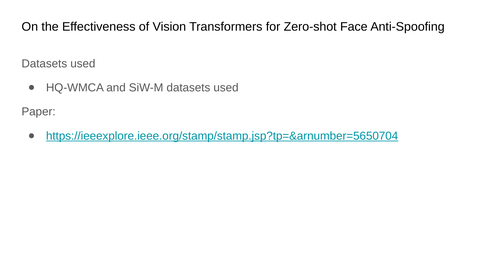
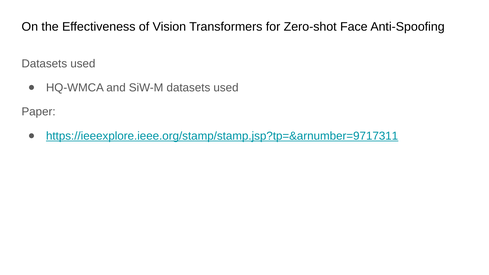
https://ieeexplore.ieee.org/stamp/stamp.jsp?tp=&arnumber=5650704: https://ieeexplore.ieee.org/stamp/stamp.jsp?tp=&arnumber=5650704 -> https://ieeexplore.ieee.org/stamp/stamp.jsp?tp=&arnumber=9717311
